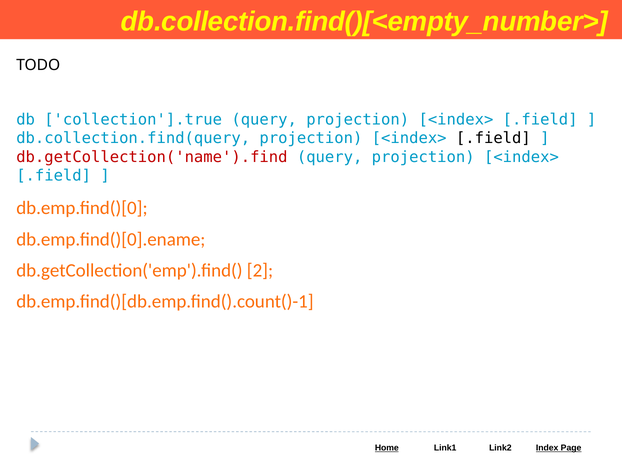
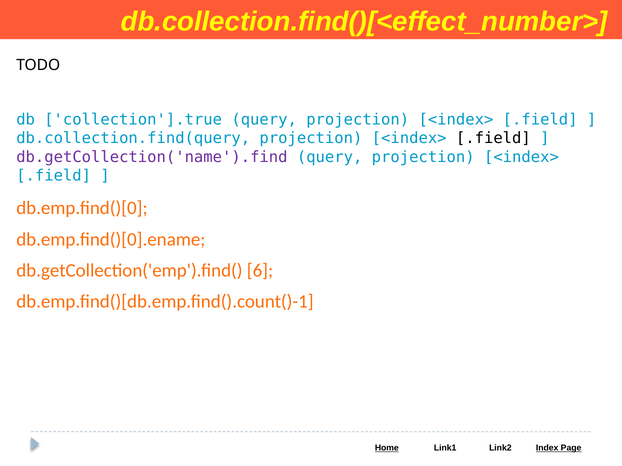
db.collection.find()[<empty_number>: db.collection.find()[<empty_number> -> db.collection.find()[<effect_number>
db.getCollection('name').find colour: red -> purple
2: 2 -> 6
